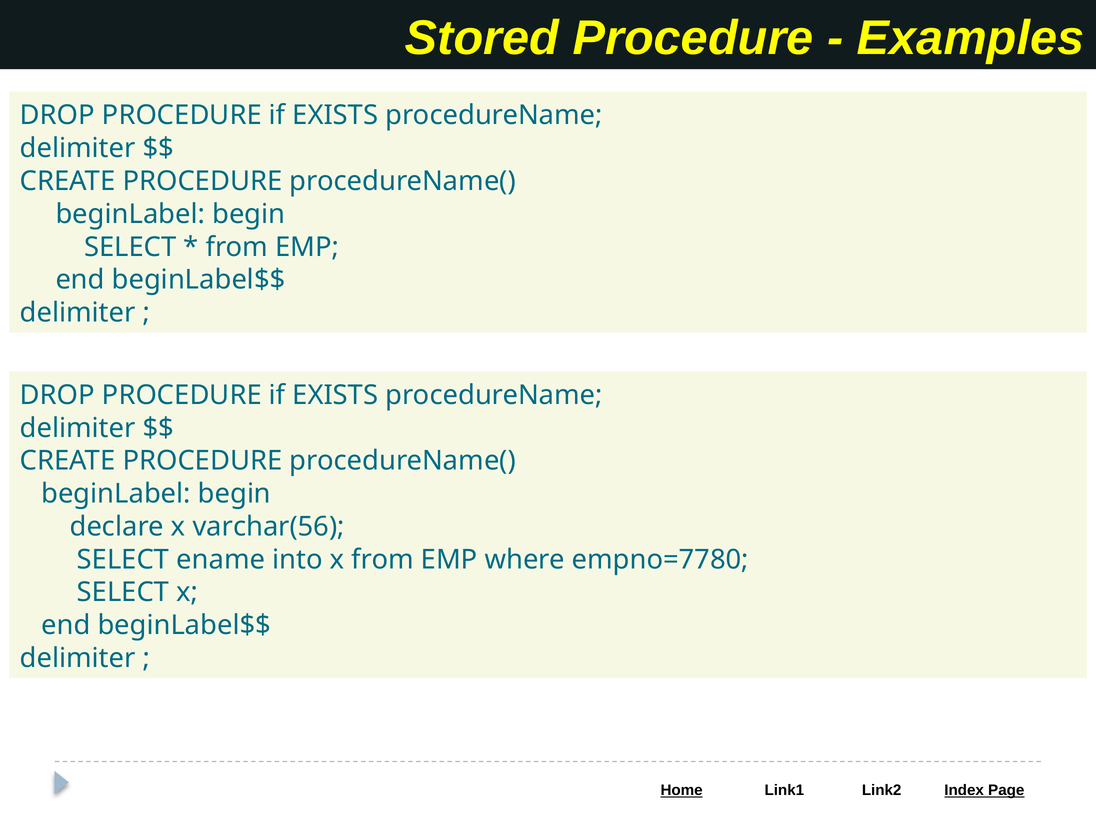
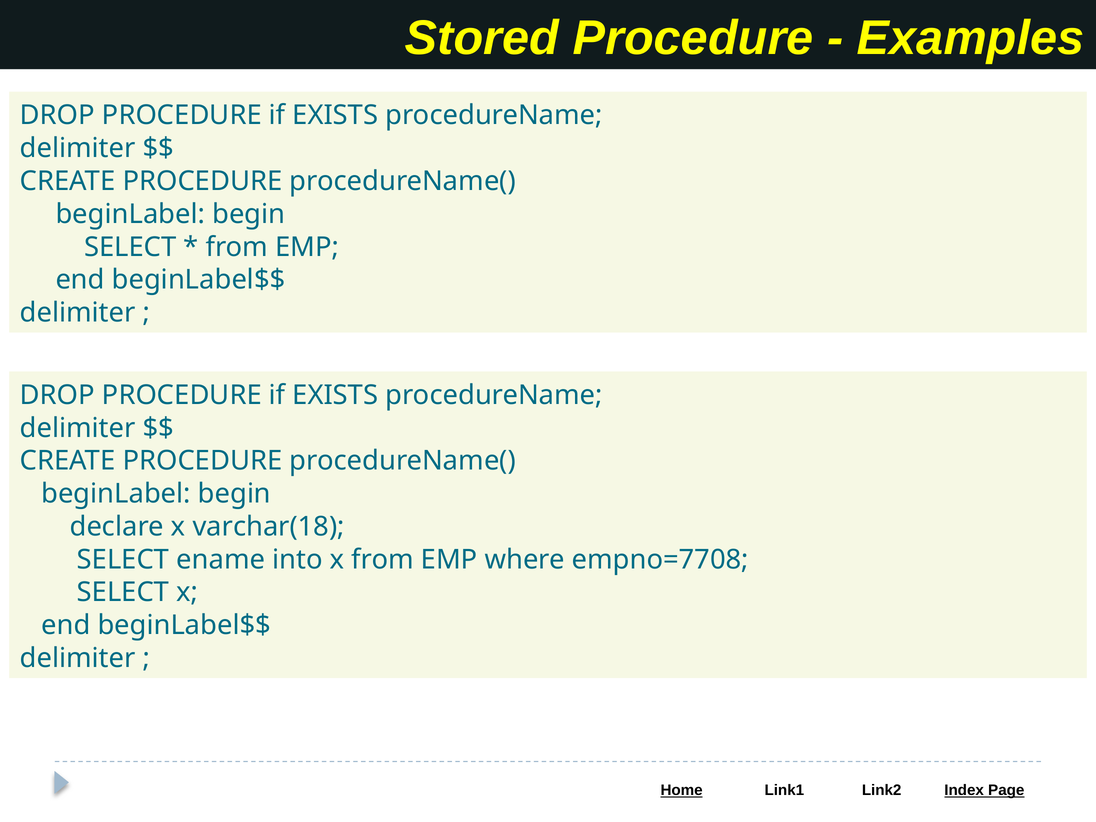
varchar(56: varchar(56 -> varchar(18
empno=7780: empno=7780 -> empno=7708
